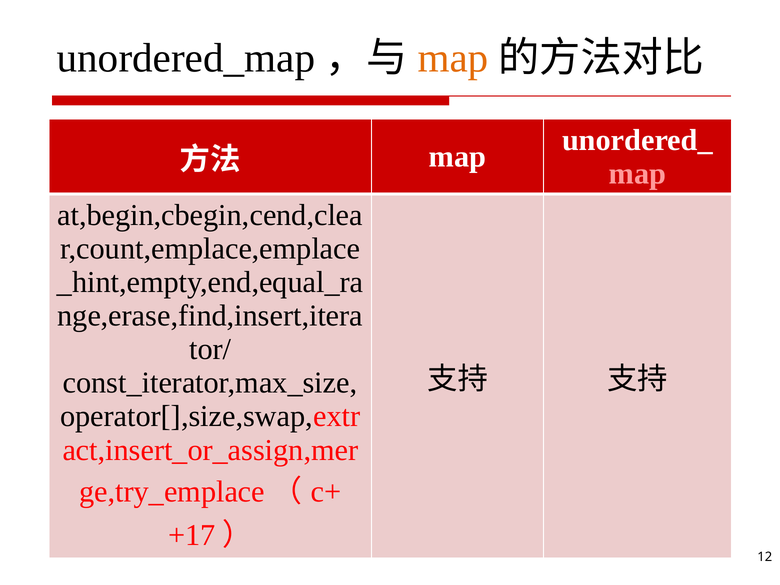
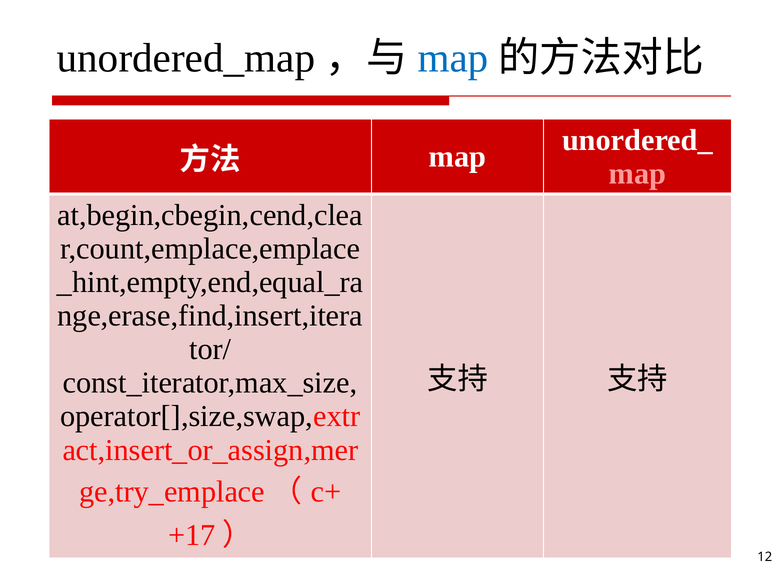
map at (453, 58) colour: orange -> blue
